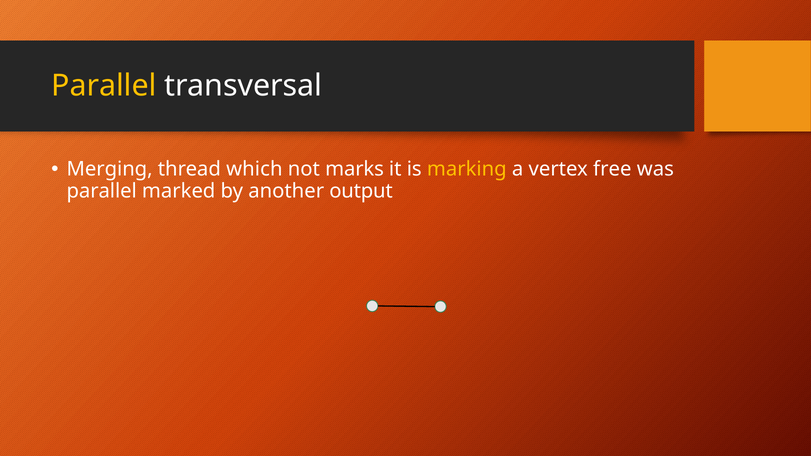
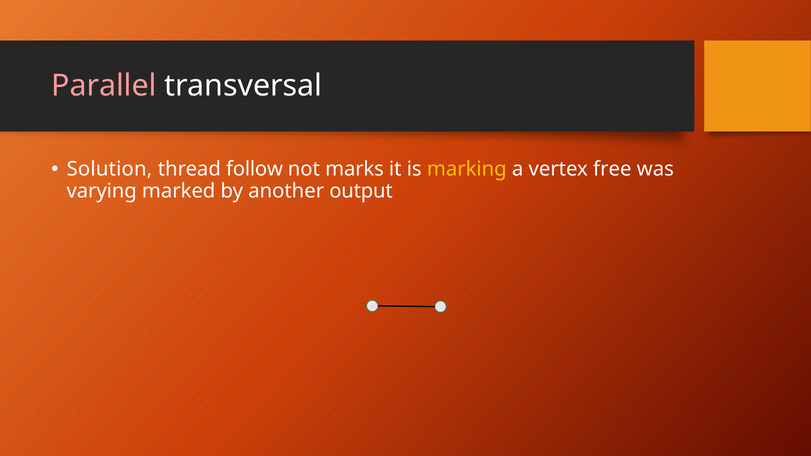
Parallel at (104, 86) colour: yellow -> pink
Merging: Merging -> Solution
which: which -> follow
parallel at (102, 191): parallel -> varying
